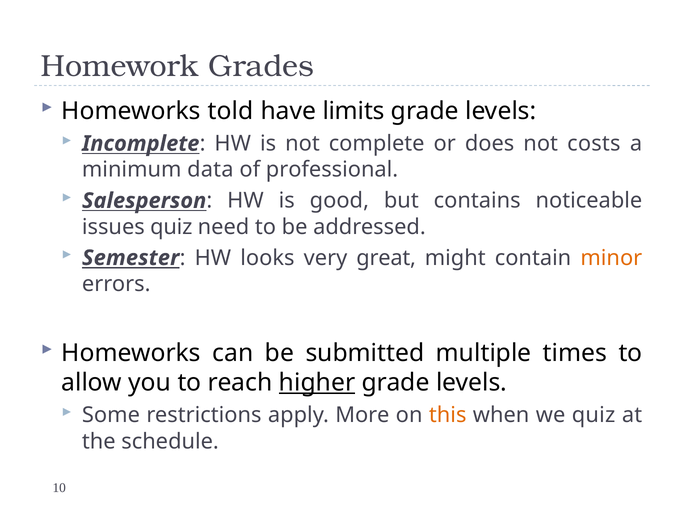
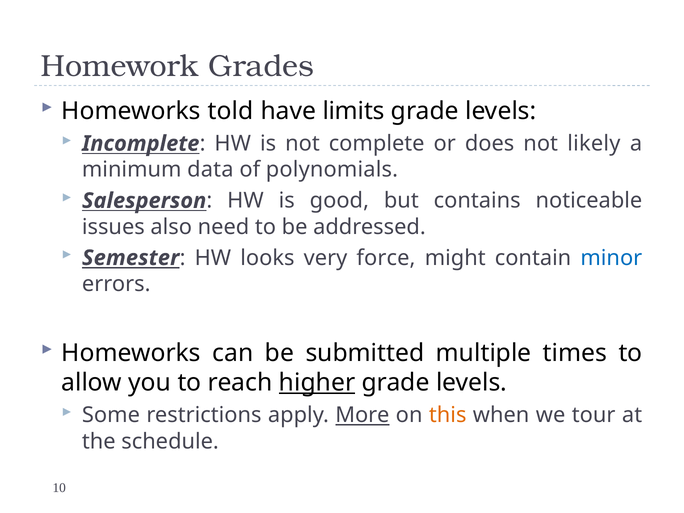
costs: costs -> likely
professional: professional -> polynomials
issues quiz: quiz -> also
great: great -> force
minor colour: orange -> blue
More underline: none -> present
we quiz: quiz -> tour
